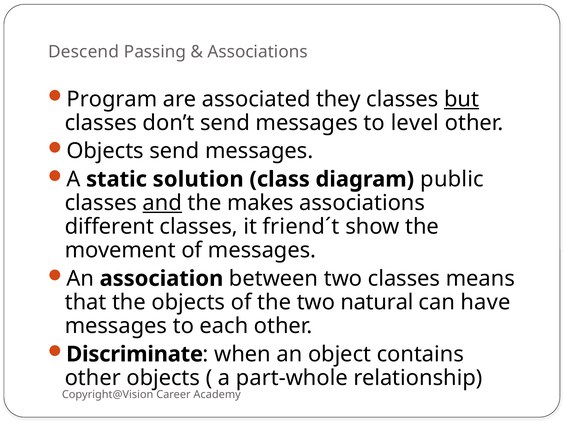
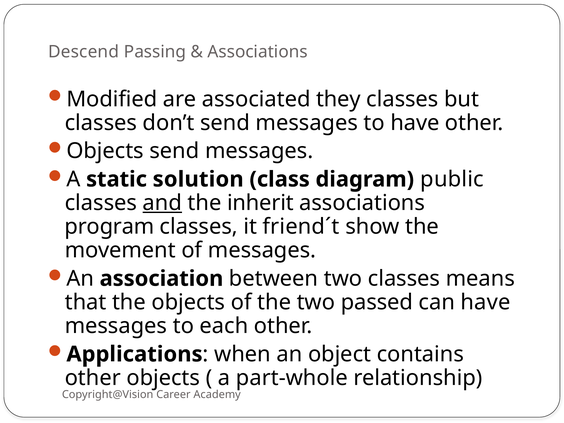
Program: Program -> Modified
but underline: present -> none
to level: level -> have
makes: makes -> inherit
different: different -> program
natural: natural -> passed
Discriminate: Discriminate -> Applications
